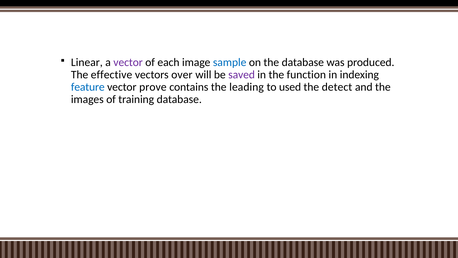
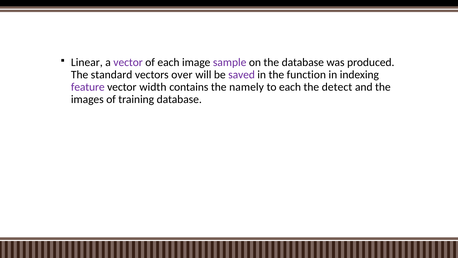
sample colour: blue -> purple
effective: effective -> standard
feature colour: blue -> purple
prove: prove -> width
leading: leading -> namely
to used: used -> each
